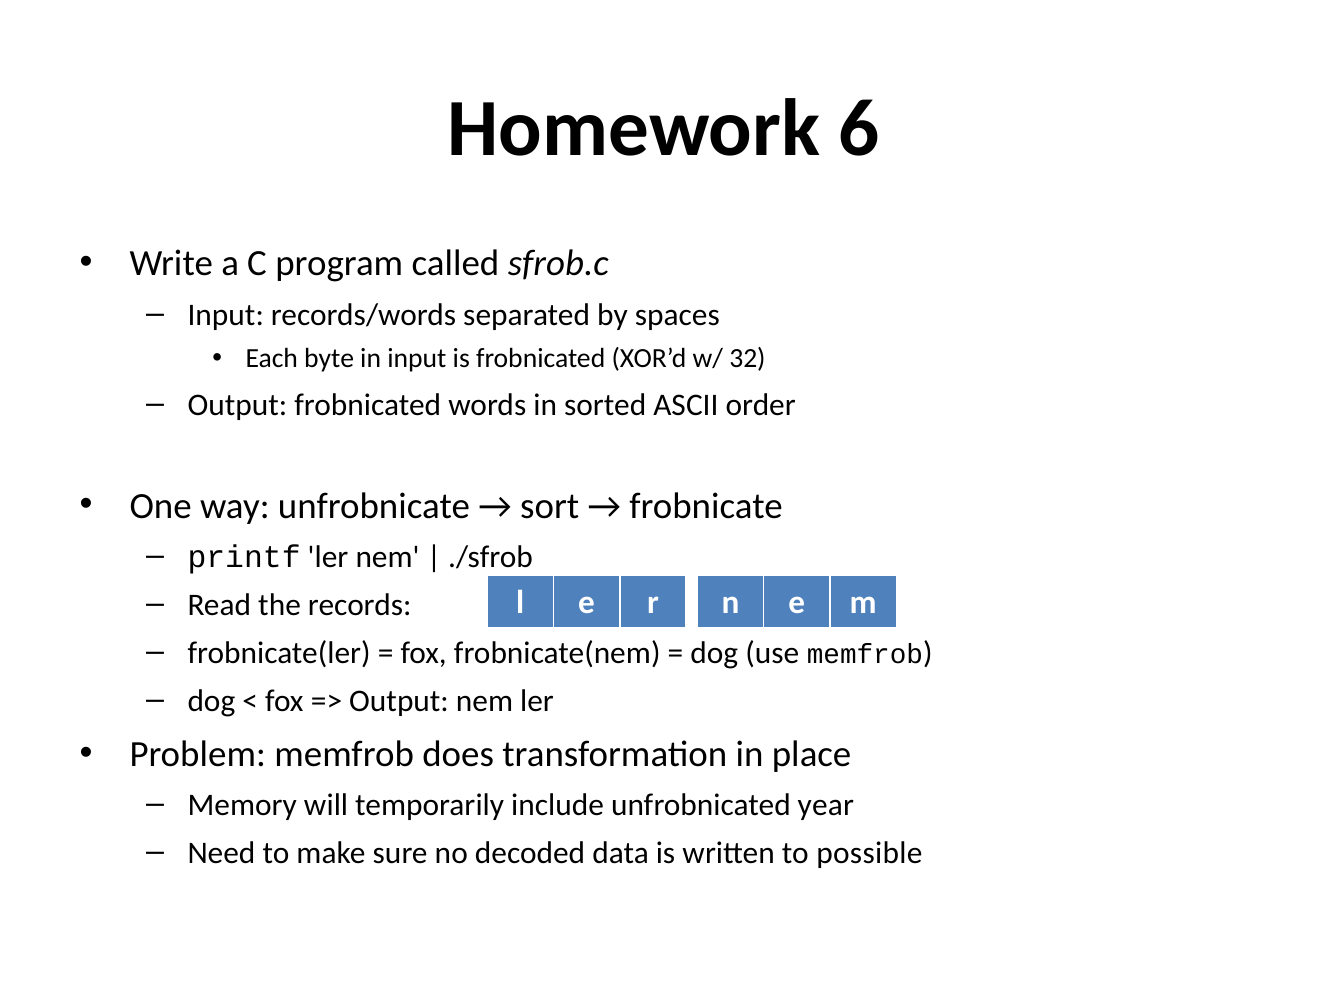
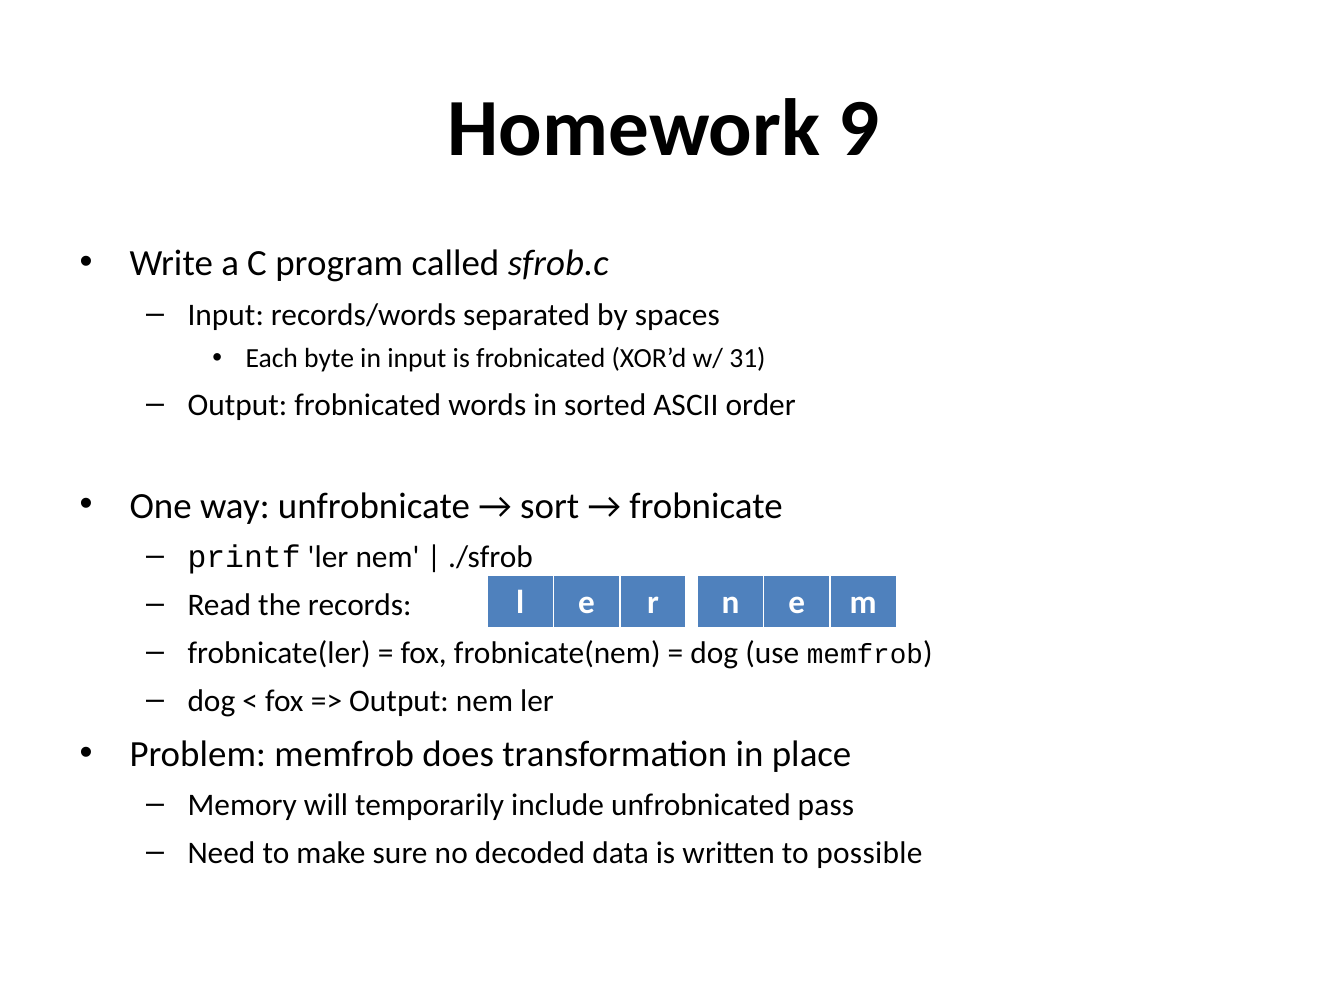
6: 6 -> 9
32: 32 -> 31
year: year -> pass
